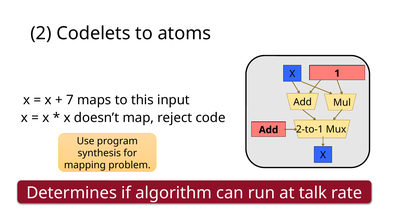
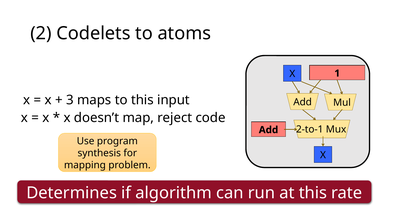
7: 7 -> 3
at talk: talk -> this
